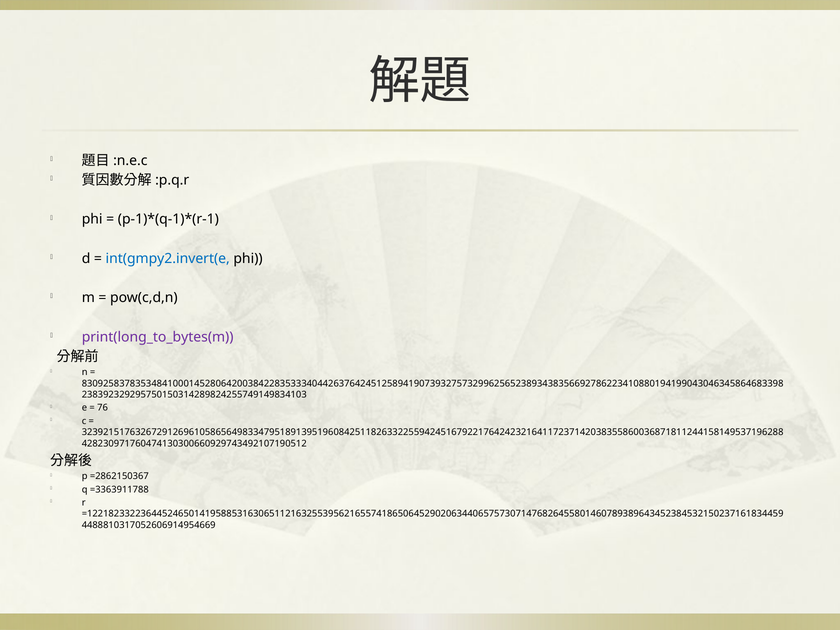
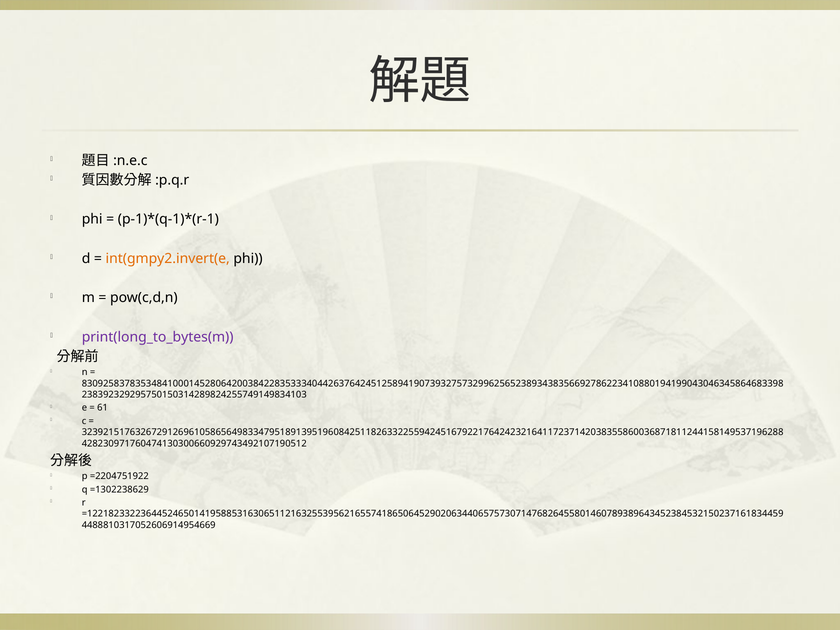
int(gmpy2.invert(e colour: blue -> orange
76: 76 -> 61
=2862150367: =2862150367 -> =2204751922
=3363911788: =3363911788 -> =1302238629
